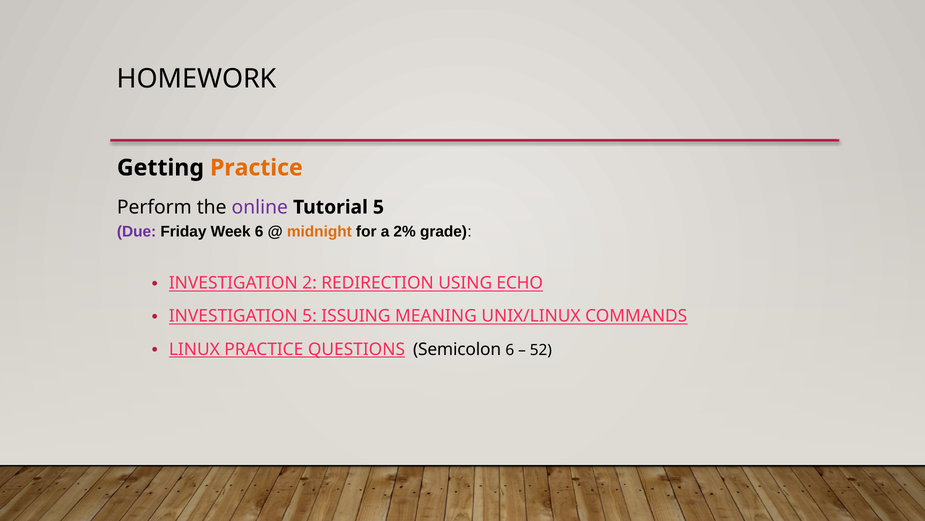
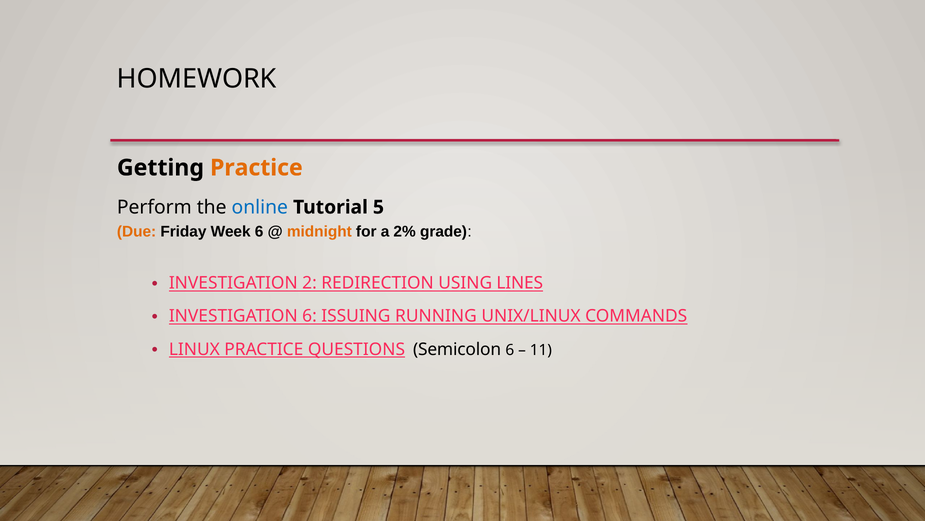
online colour: purple -> blue
Due colour: purple -> orange
ECHO: ECHO -> LINES
INVESTIGATION 5: 5 -> 6
MEANING: MEANING -> RUNNING
52: 52 -> 11
